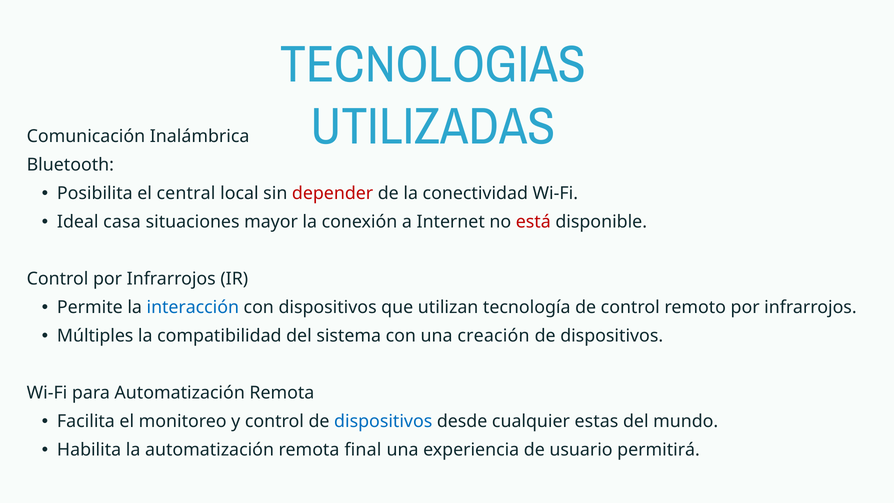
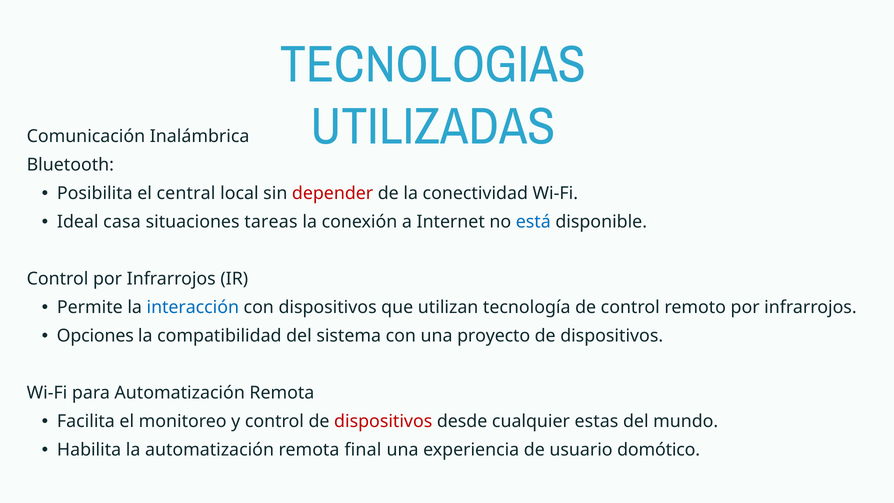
mayor: mayor -> tareas
está colour: red -> blue
Múltiples: Múltiples -> Opciones
creación: creación -> proyecto
dispositivos at (383, 422) colour: blue -> red
permitirá: permitirá -> domótico
